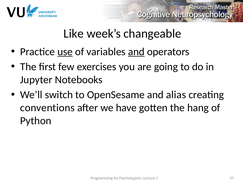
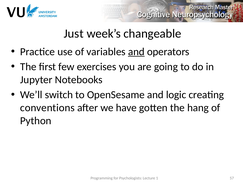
Like: Like -> Just
use underline: present -> none
alias: alias -> logic
